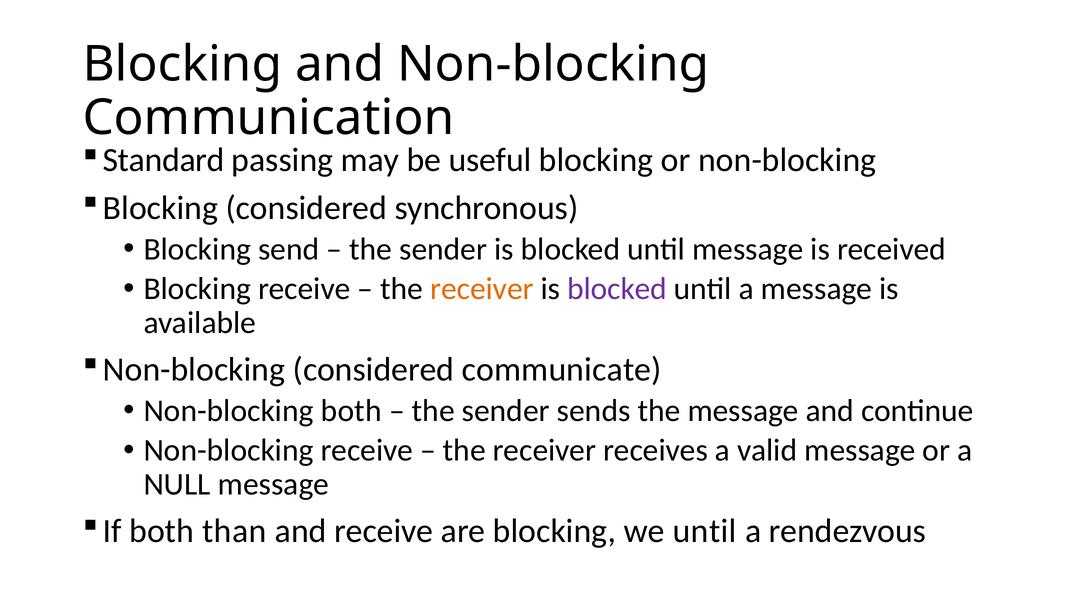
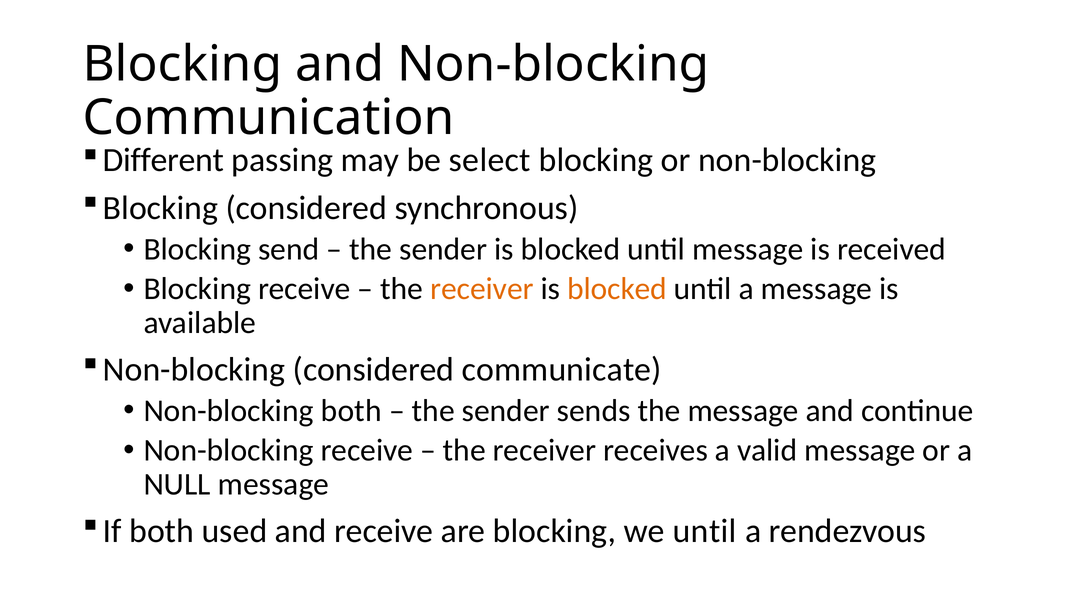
Standard: Standard -> Different
useful: useful -> select
blocked at (617, 289) colour: purple -> orange
than: than -> used
